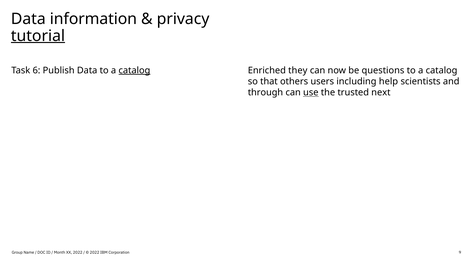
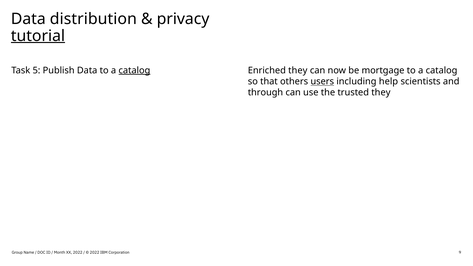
information: information -> distribution
6: 6 -> 5
questions: questions -> mortgage
users underline: none -> present
use underline: present -> none
trusted next: next -> they
